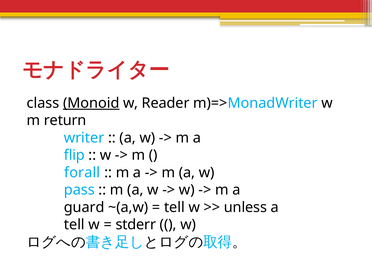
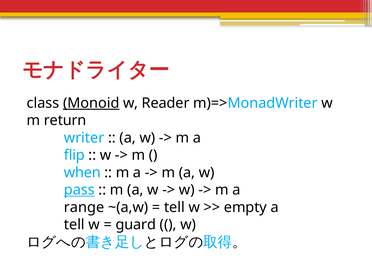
forall: forall -> when
pass underline: none -> present
guard: guard -> range
unless: unless -> empty
stderr: stderr -> guard
